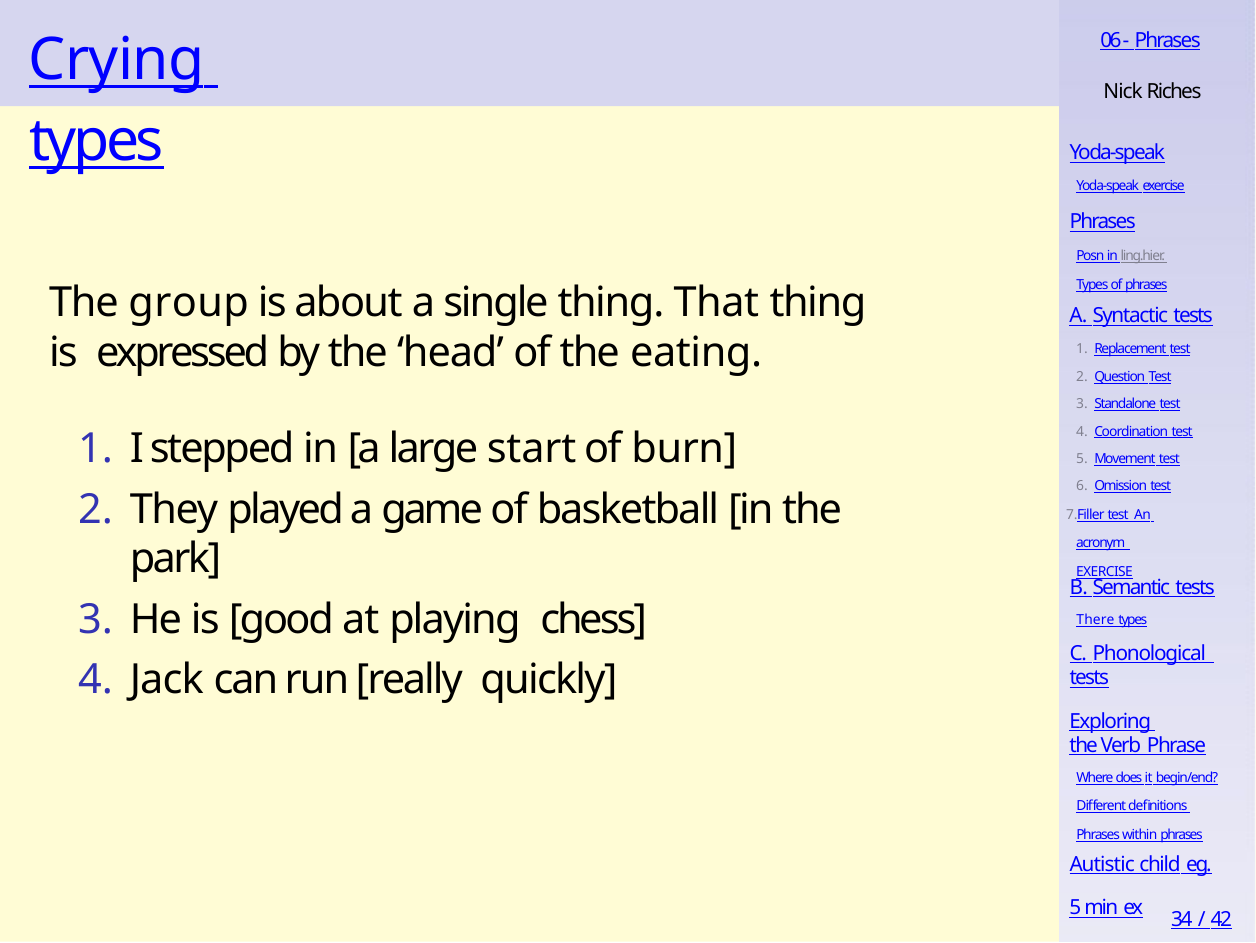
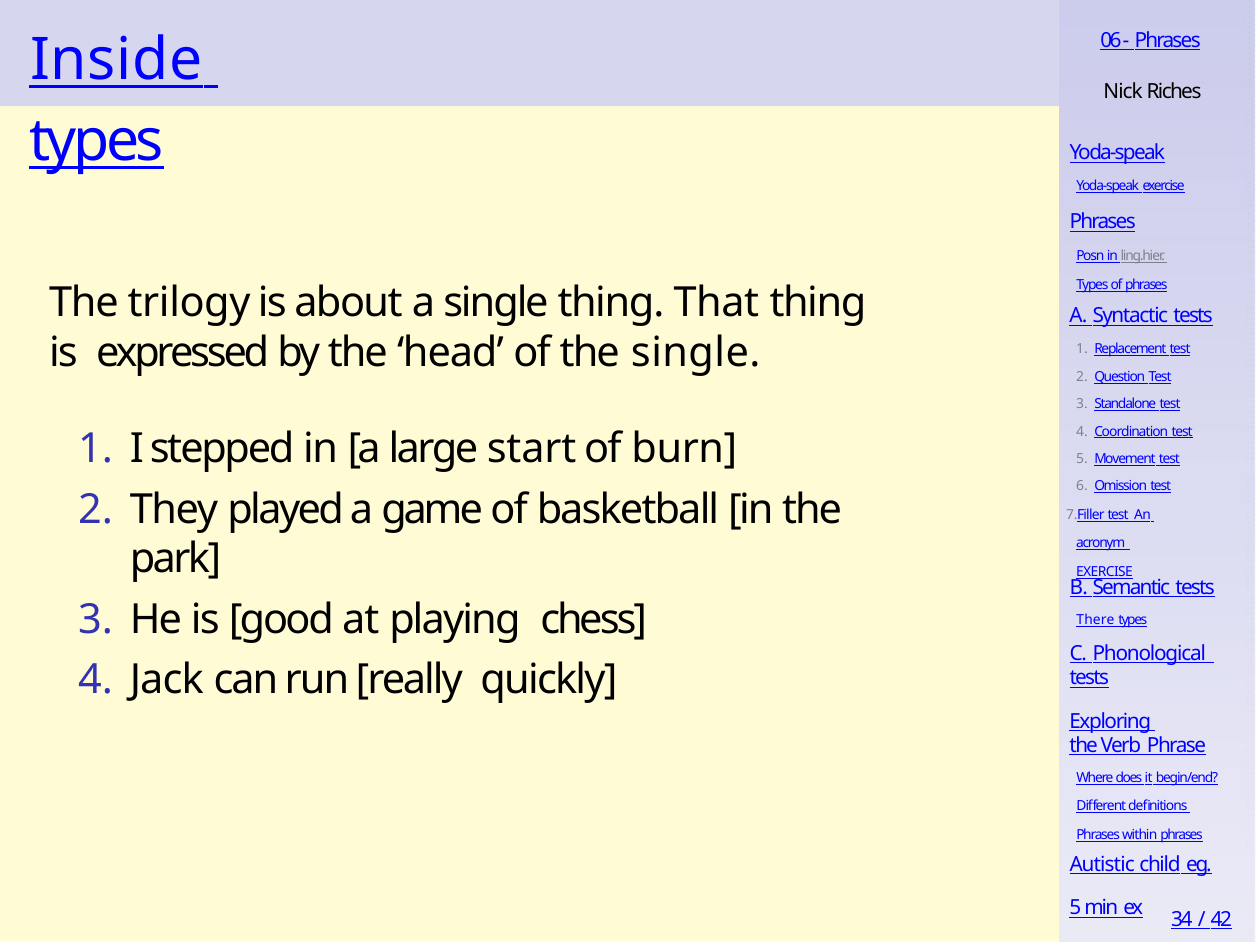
Crying: Crying -> Inside
group: group -> trilogy
the eating: eating -> single
